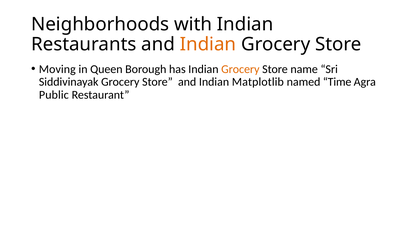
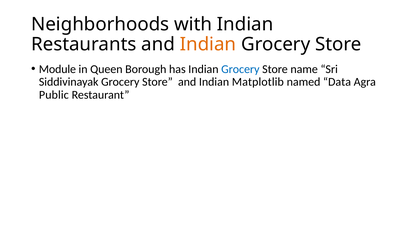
Moving: Moving -> Module
Grocery at (240, 69) colour: orange -> blue
Time: Time -> Data
